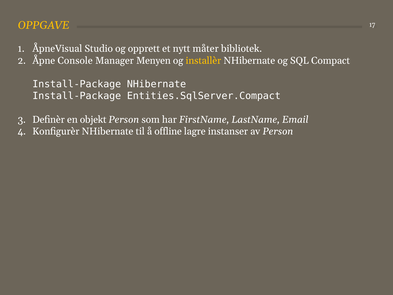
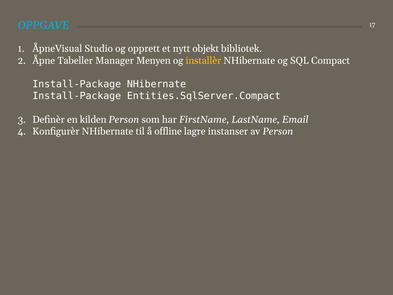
OPPGAVE colour: yellow -> light blue
måter: måter -> objekt
Console: Console -> Tabeller
objekt: objekt -> kilden
